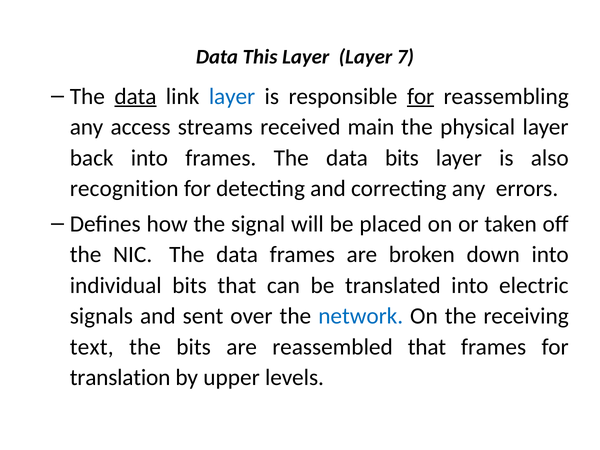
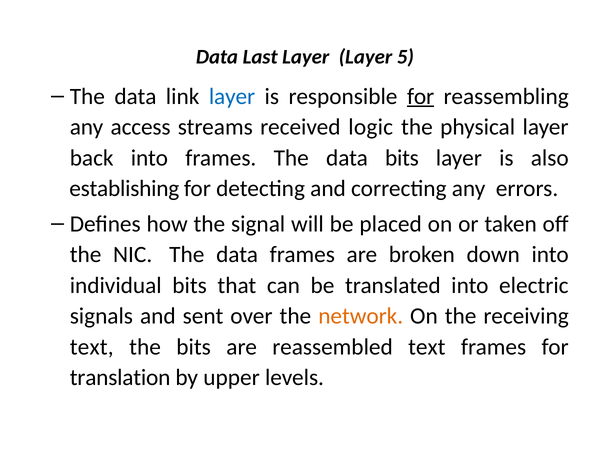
This: This -> Last
7: 7 -> 5
data at (135, 96) underline: present -> none
main: main -> logic
recognition: recognition -> establishing
network colour: blue -> orange
reassembled that: that -> text
